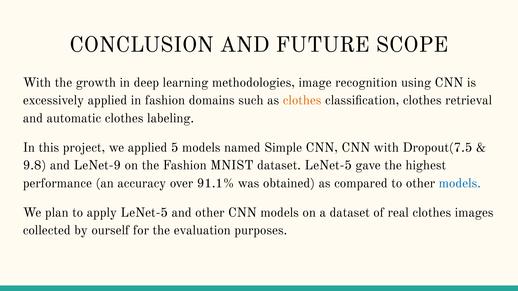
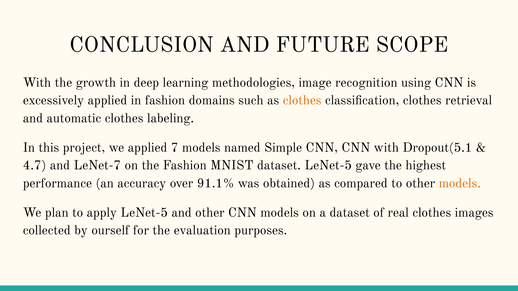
5: 5 -> 7
Dropout(7.5: Dropout(7.5 -> Dropout(5.1
9.8: 9.8 -> 4.7
LeNet-9: LeNet-9 -> LeNet-7
models at (460, 183) colour: blue -> orange
